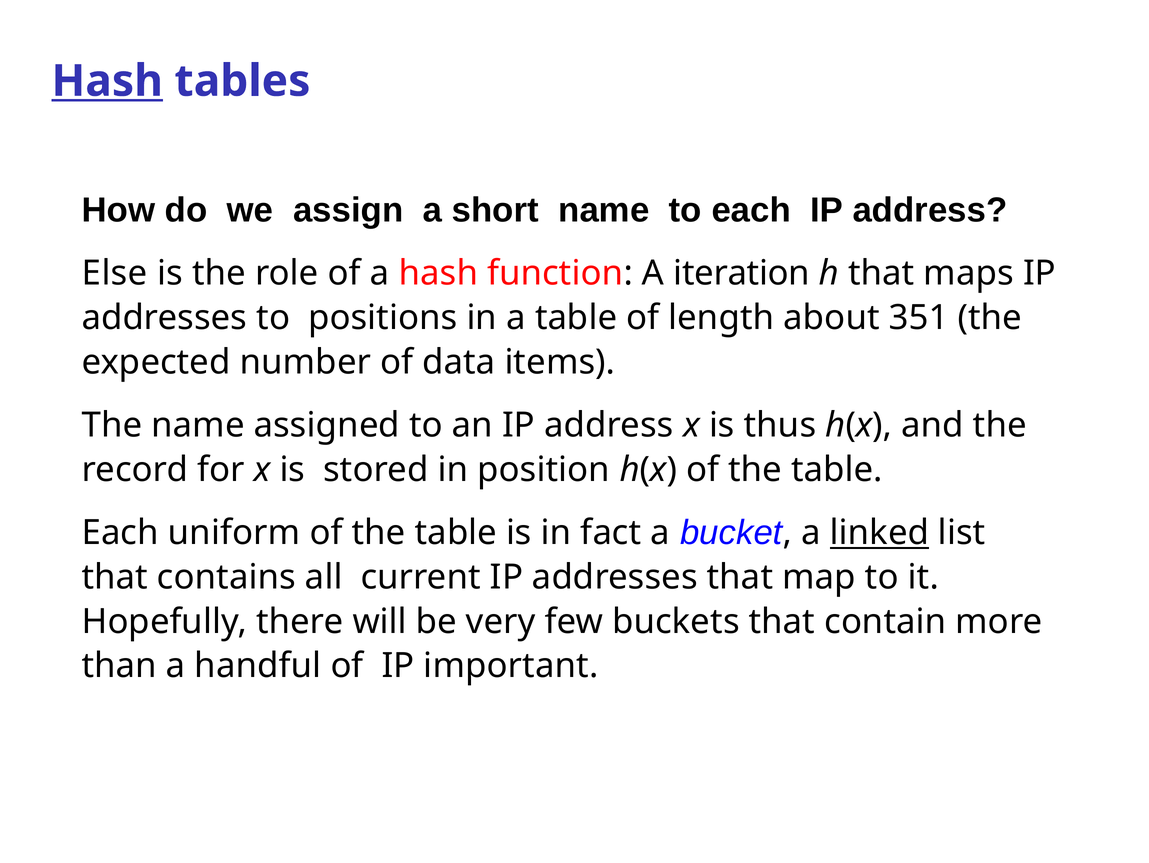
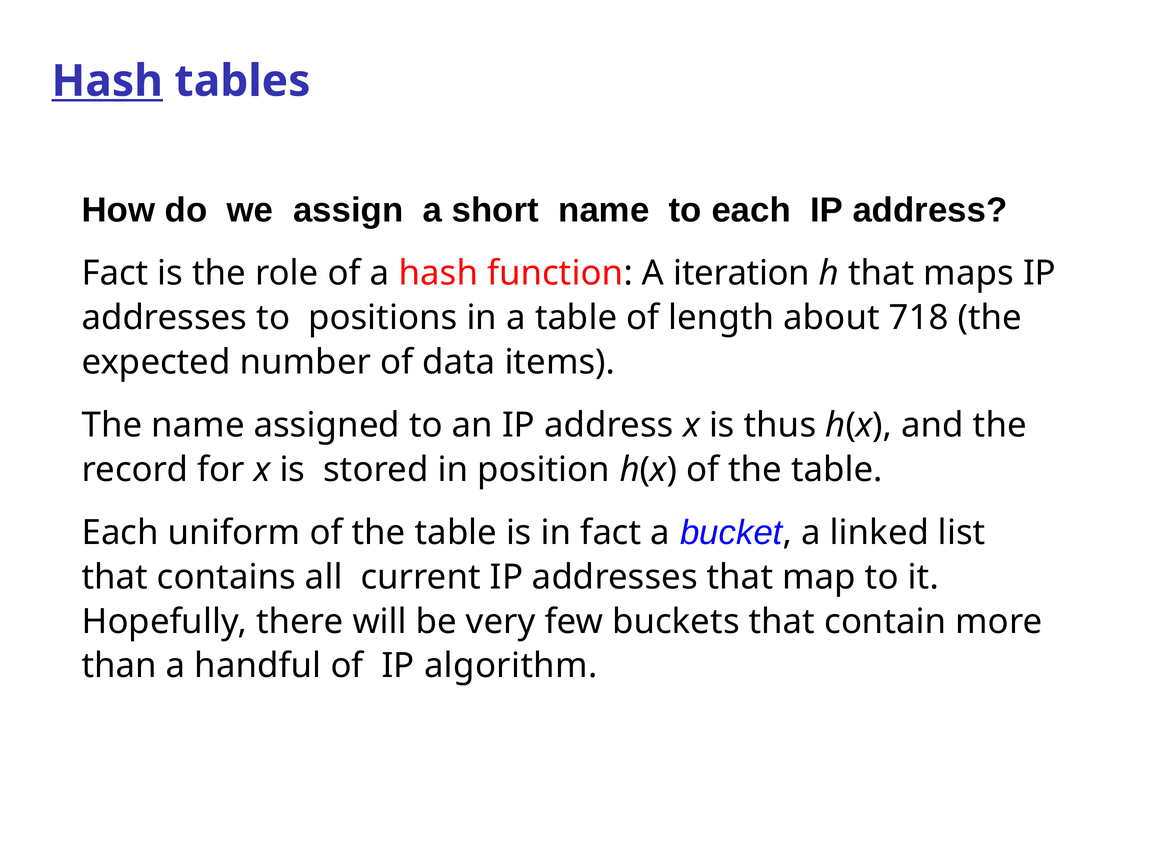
Else at (115, 273): Else -> Fact
351: 351 -> 718
linked underline: present -> none
important: important -> algorithm
